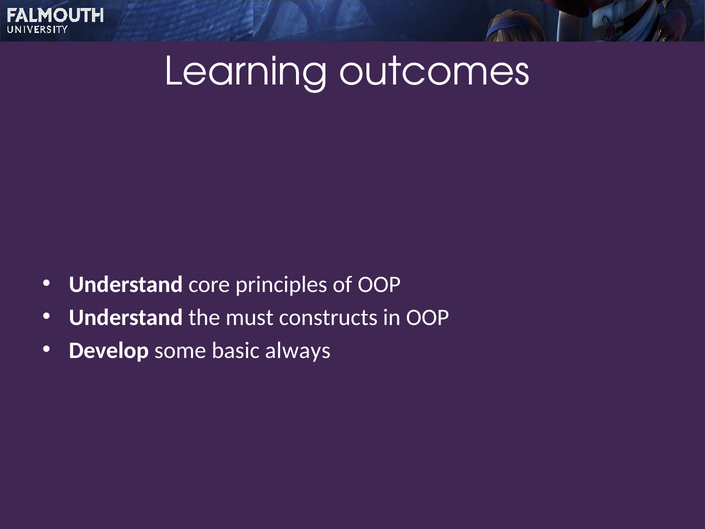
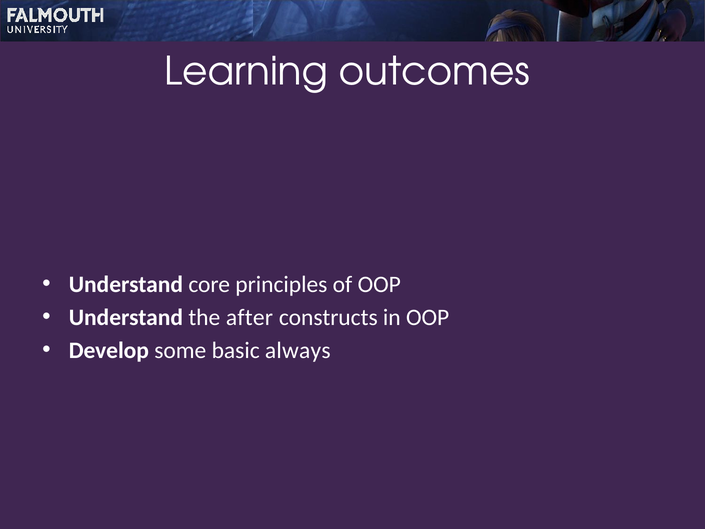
must: must -> after
